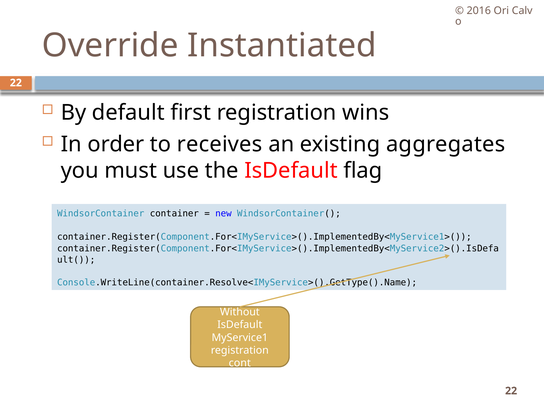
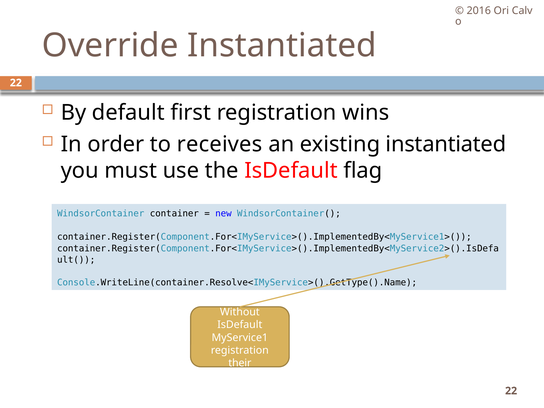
existing aggregates: aggregates -> instantiated
cont: cont -> their
